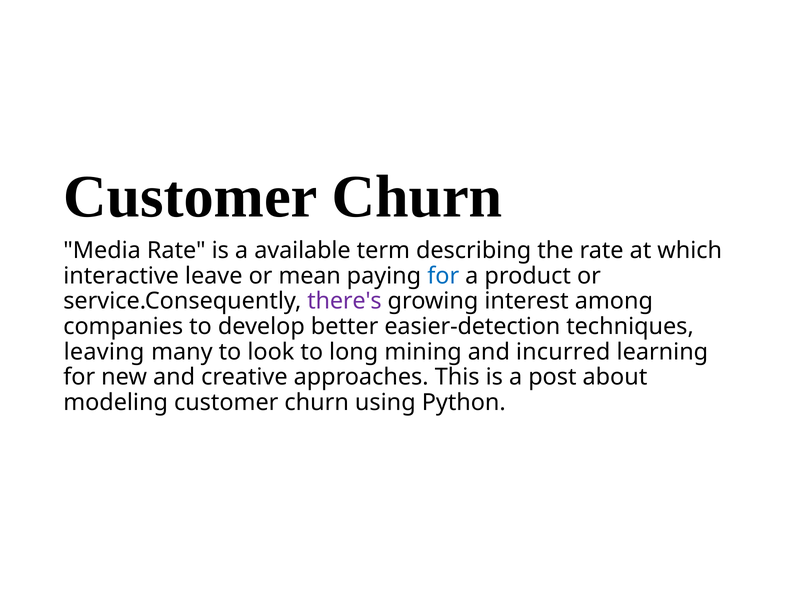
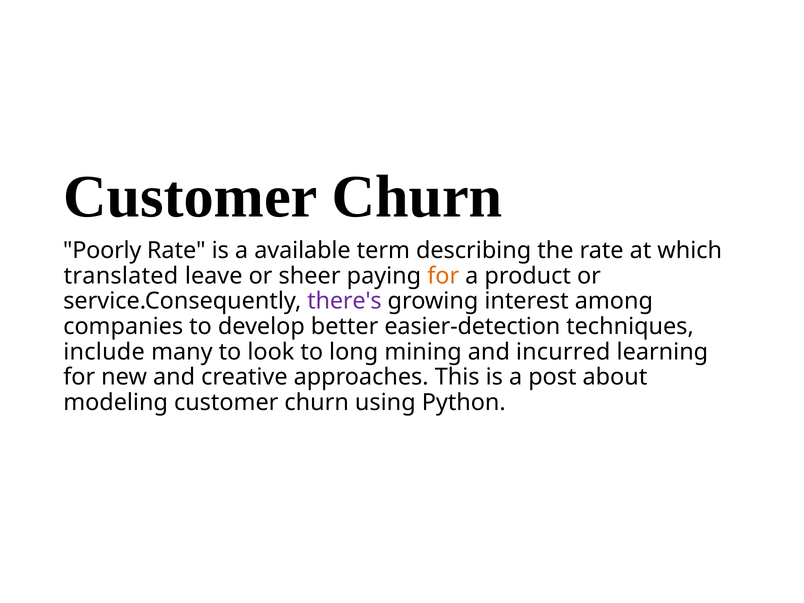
Media: Media -> Poorly
interactive: interactive -> translated
mean: mean -> sheer
for at (443, 276) colour: blue -> orange
leaving: leaving -> include
